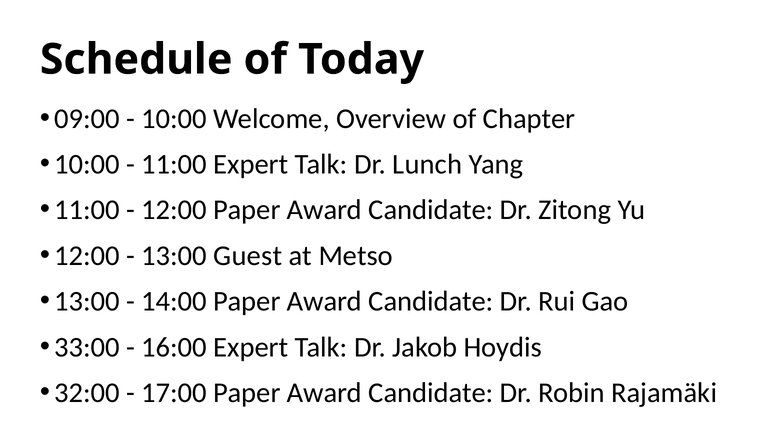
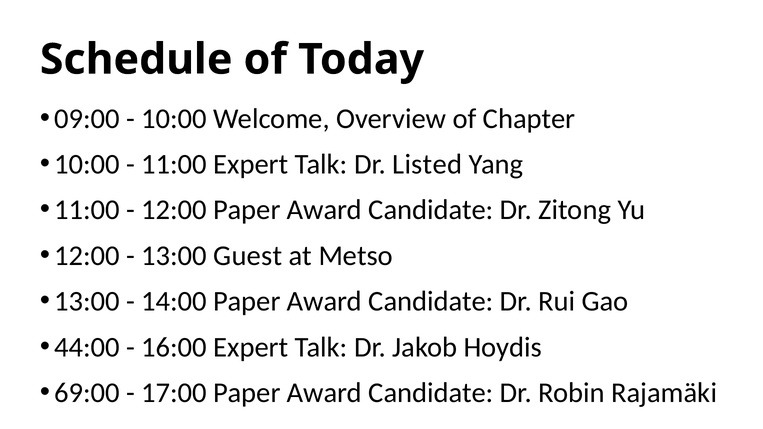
Lunch: Lunch -> Listed
33:00: 33:00 -> 44:00
32:00: 32:00 -> 69:00
